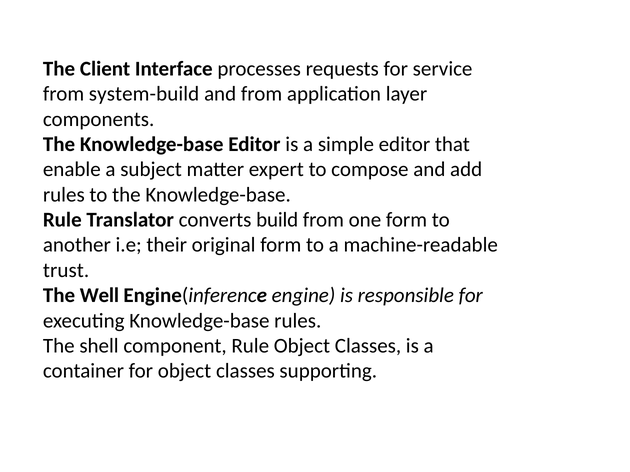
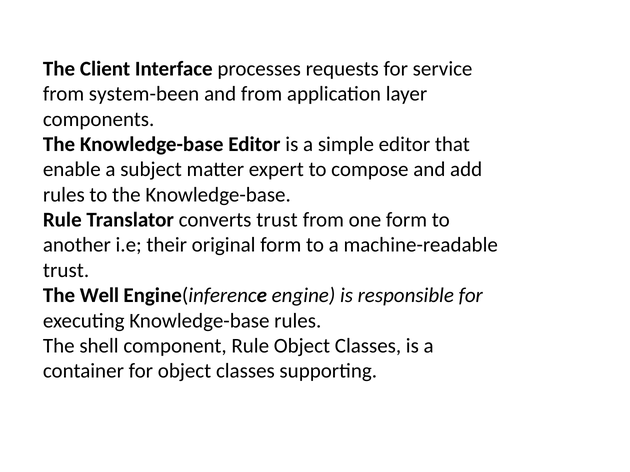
system-build: system-build -> system-been
converts build: build -> trust
